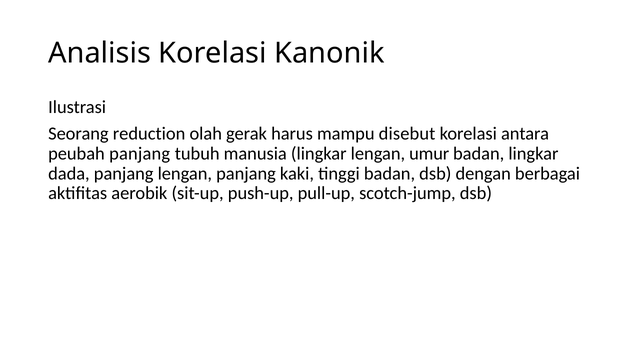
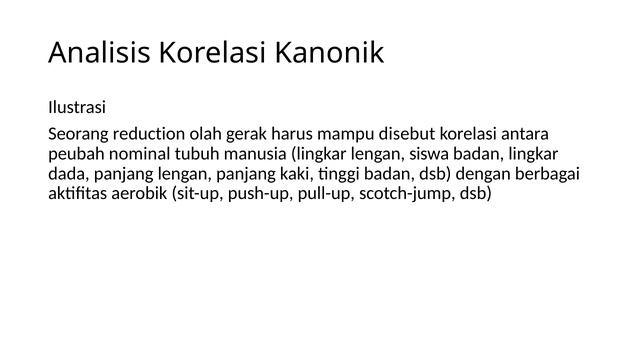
peubah panjang: panjang -> nominal
umur: umur -> siswa
